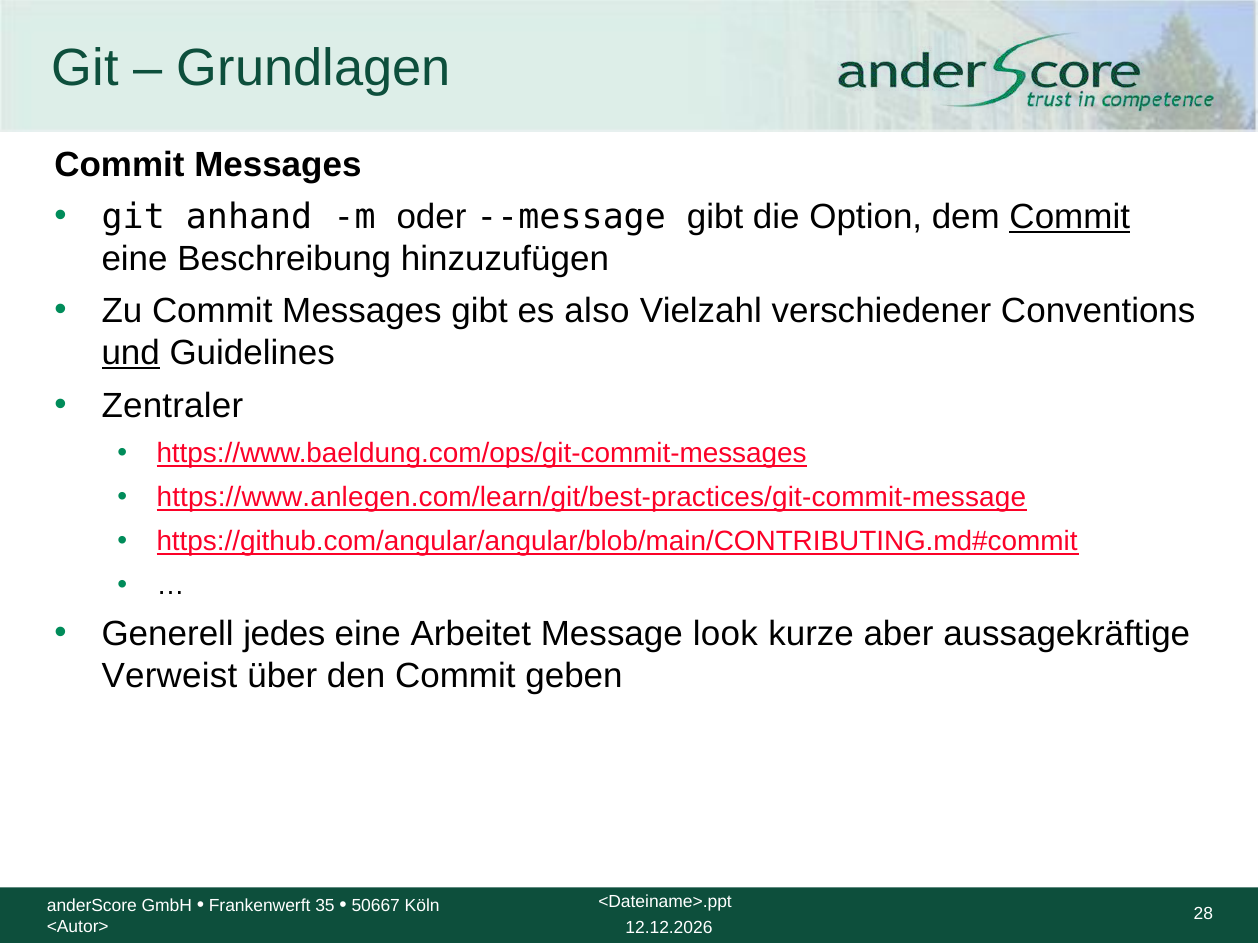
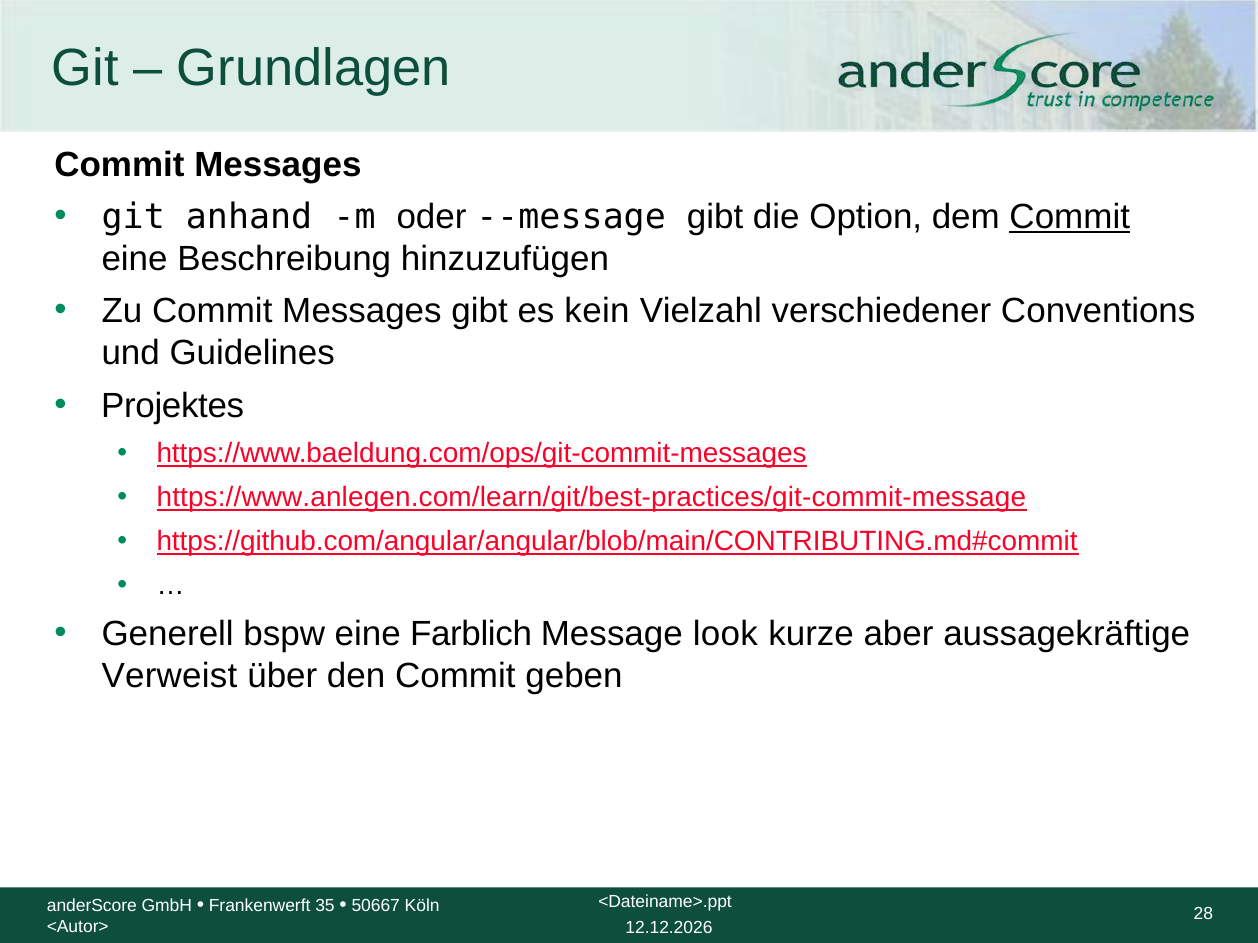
also: also -> kein
und underline: present -> none
Zentraler: Zentraler -> Projektes
jedes: jedes -> bspw
Arbeitet: Arbeitet -> Farblich
